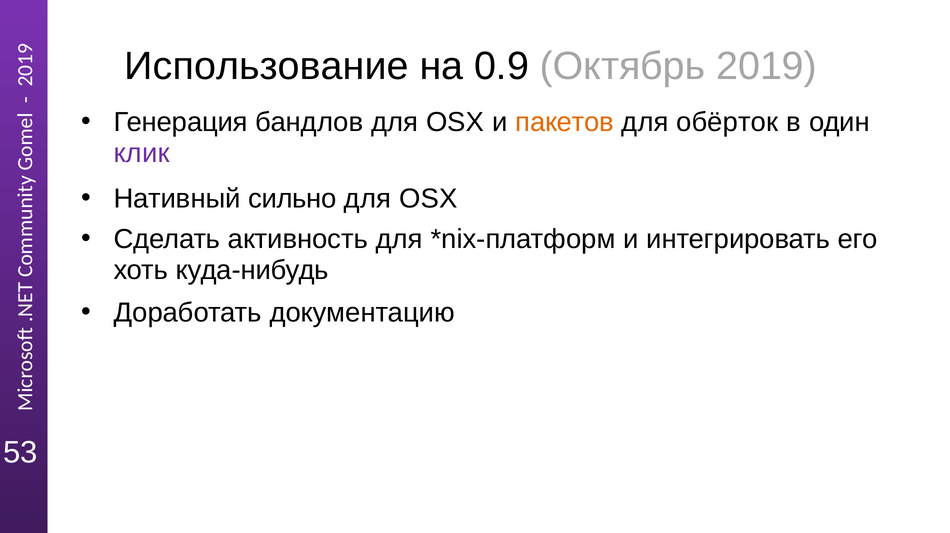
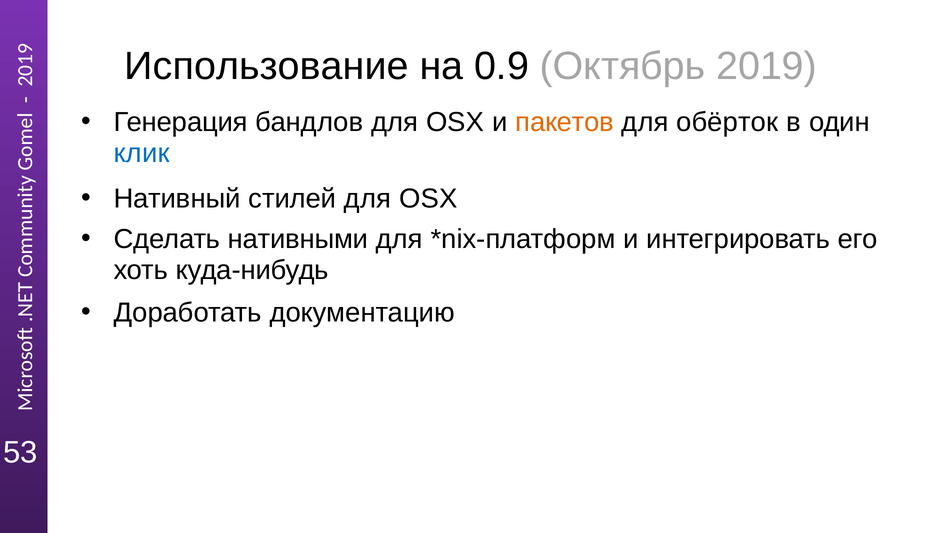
клик colour: purple -> blue
сильно: сильно -> стилей
активность: активность -> нативными
